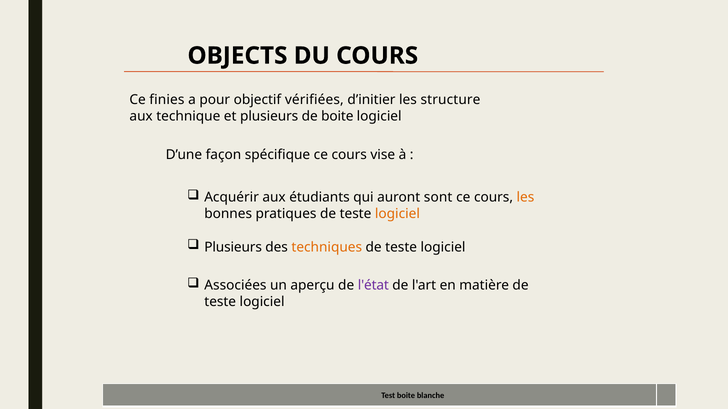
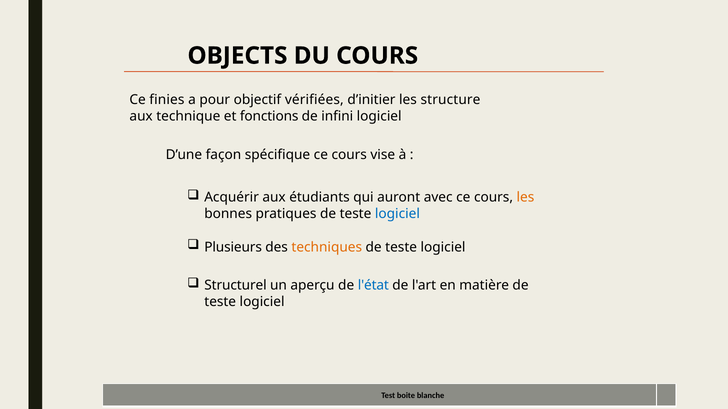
et plusieurs: plusieurs -> fonctions
de boite: boite -> infini
sont: sont -> avec
logiciel at (397, 214) colour: orange -> blue
Associées: Associées -> Structurel
l'état colour: purple -> blue
